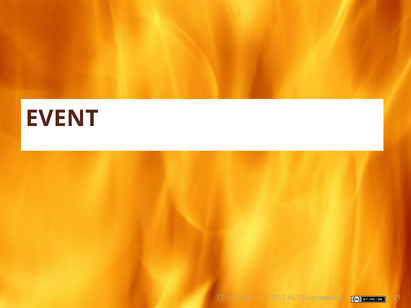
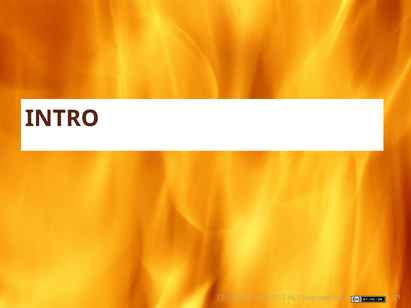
EVENT: EVENT -> INTRO
